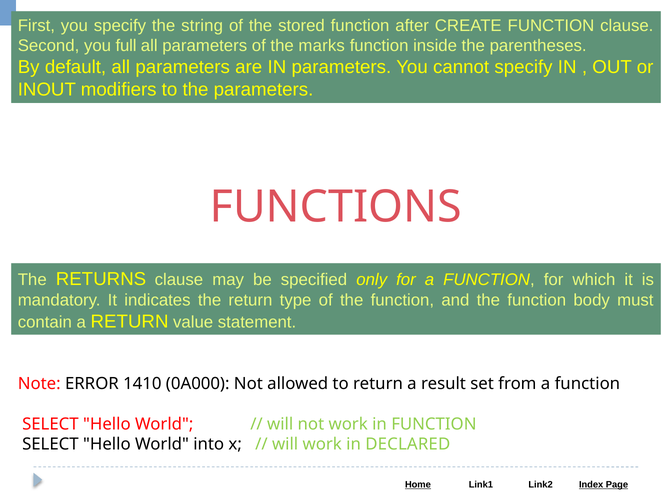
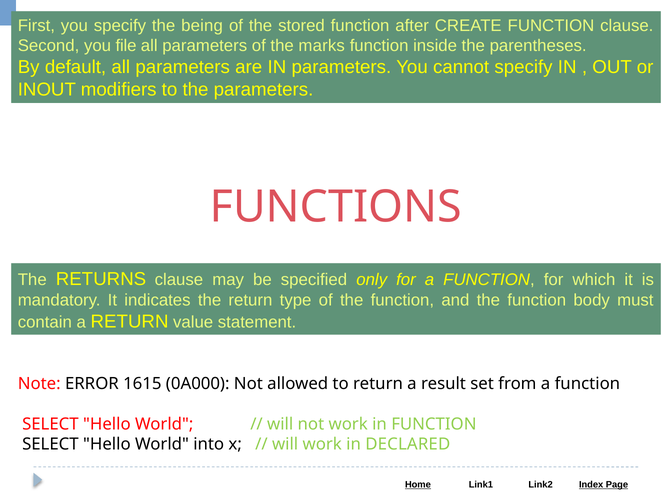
string: string -> being
full: full -> file
1410: 1410 -> 1615
